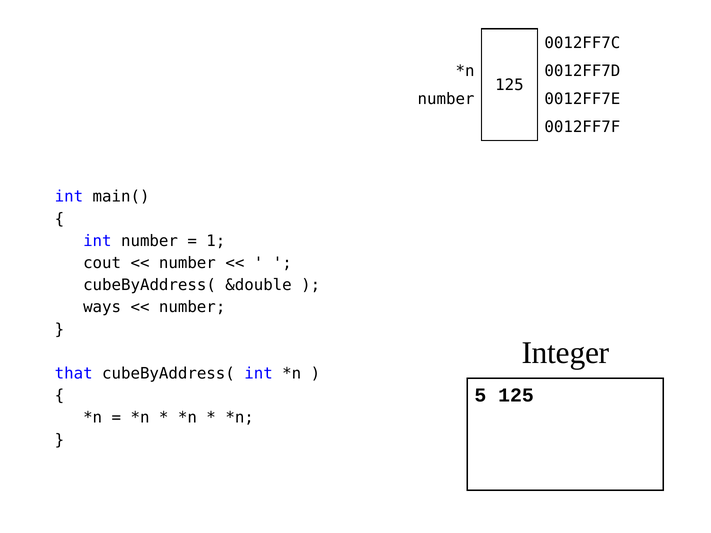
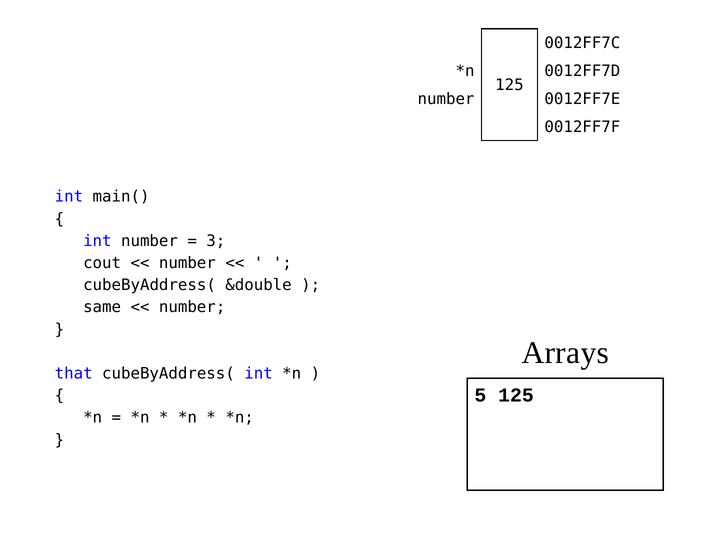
1: 1 -> 3
ways: ways -> same
Integer: Integer -> Arrays
